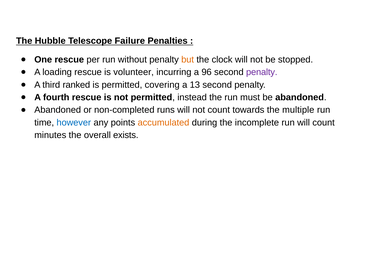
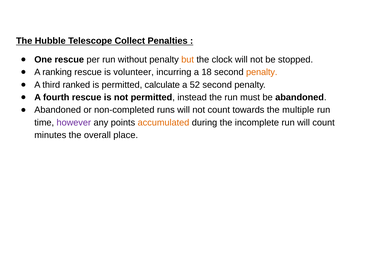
Failure: Failure -> Collect
loading: loading -> ranking
96: 96 -> 18
penalty at (262, 72) colour: purple -> orange
covering: covering -> calculate
13: 13 -> 52
however colour: blue -> purple
exists: exists -> place
